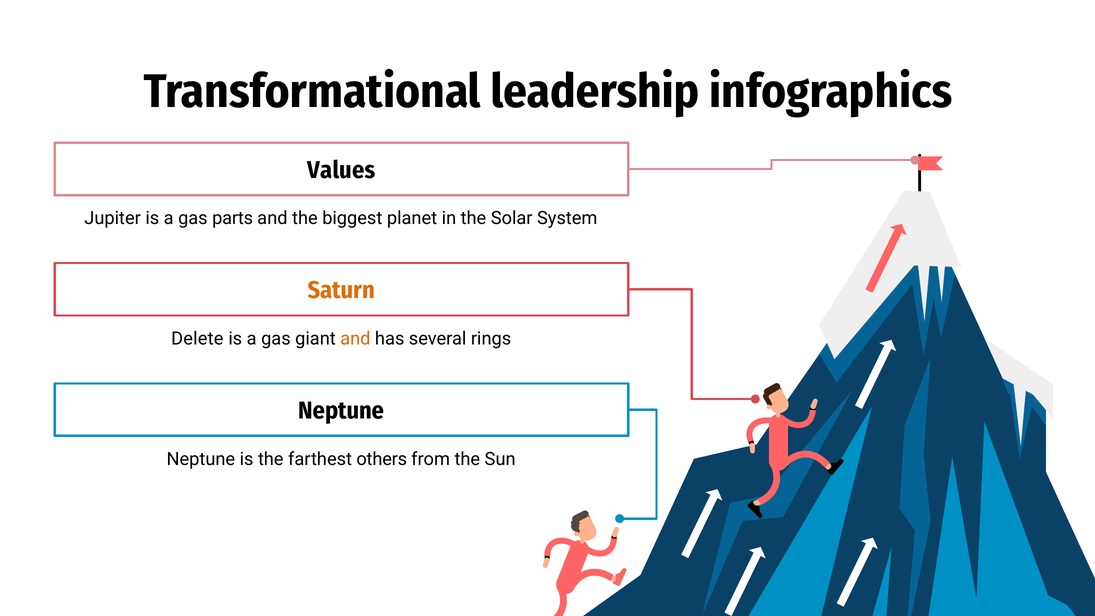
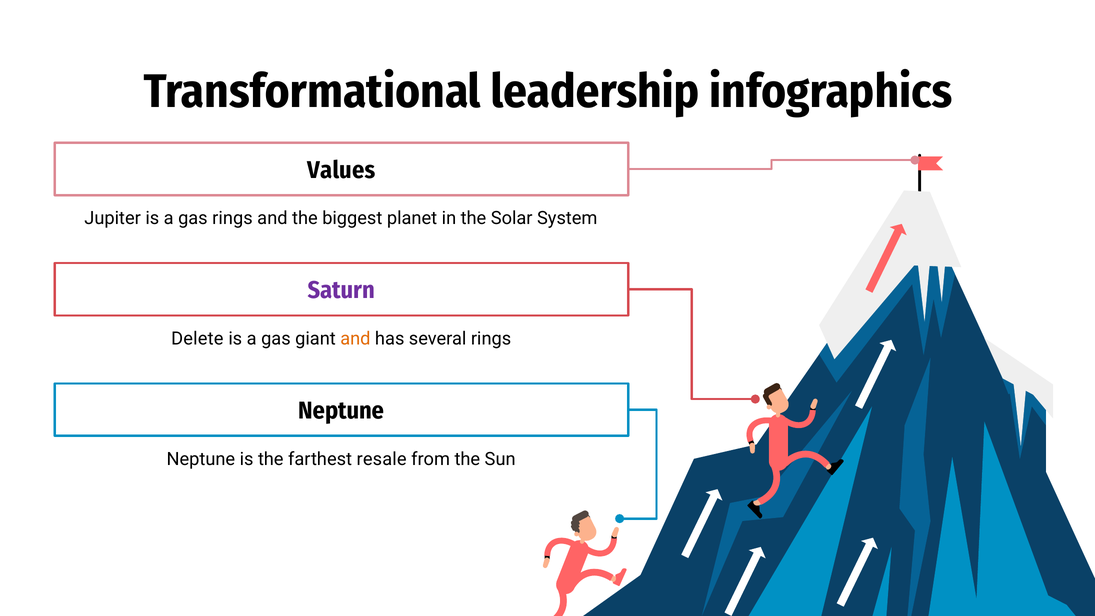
gas parts: parts -> rings
Saturn colour: orange -> purple
others: others -> resale
